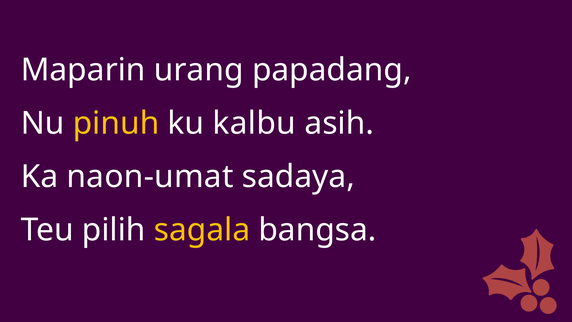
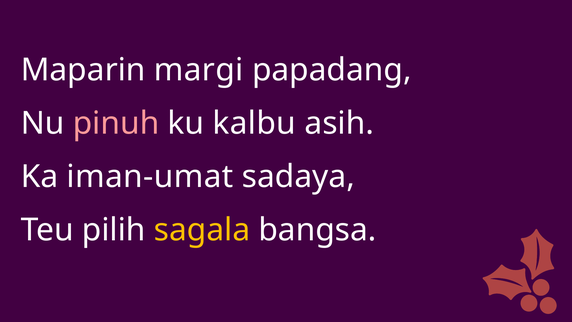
urang: urang -> margi
pinuh colour: yellow -> pink
naon-umat: naon-umat -> iman-umat
